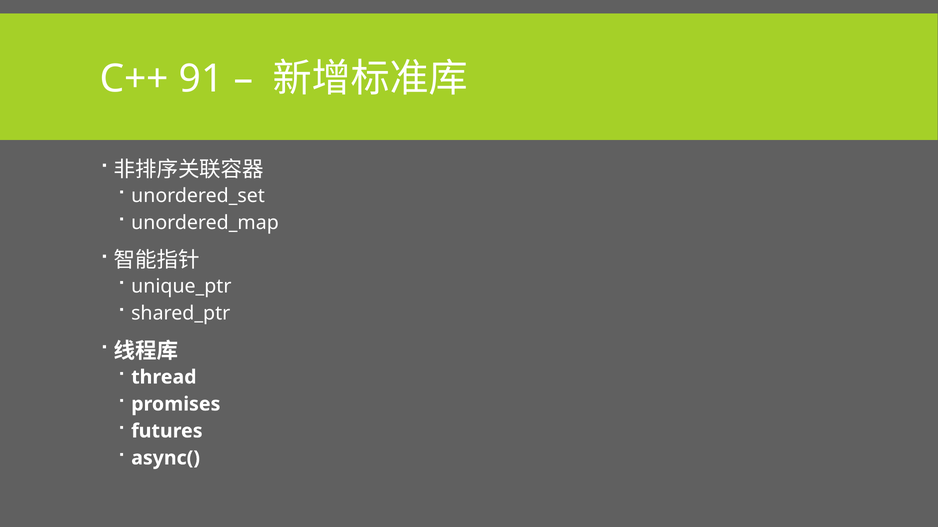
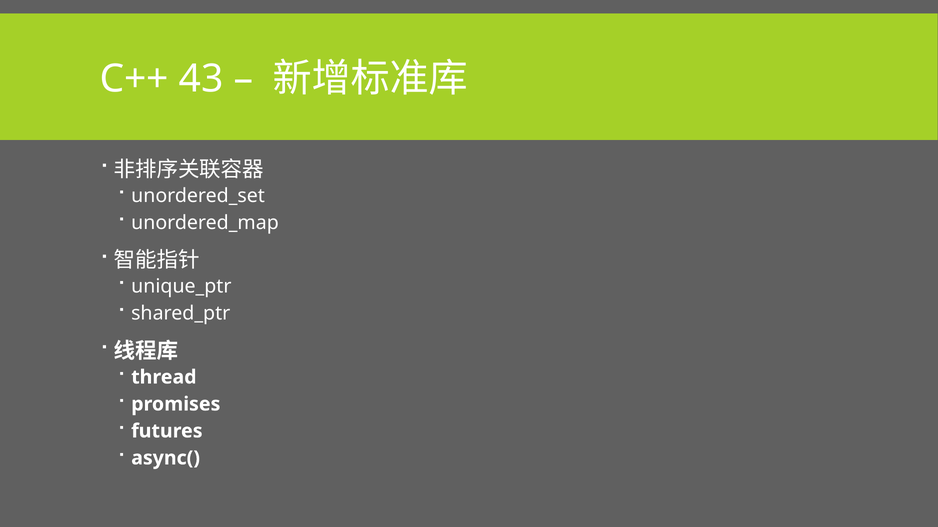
91: 91 -> 43
